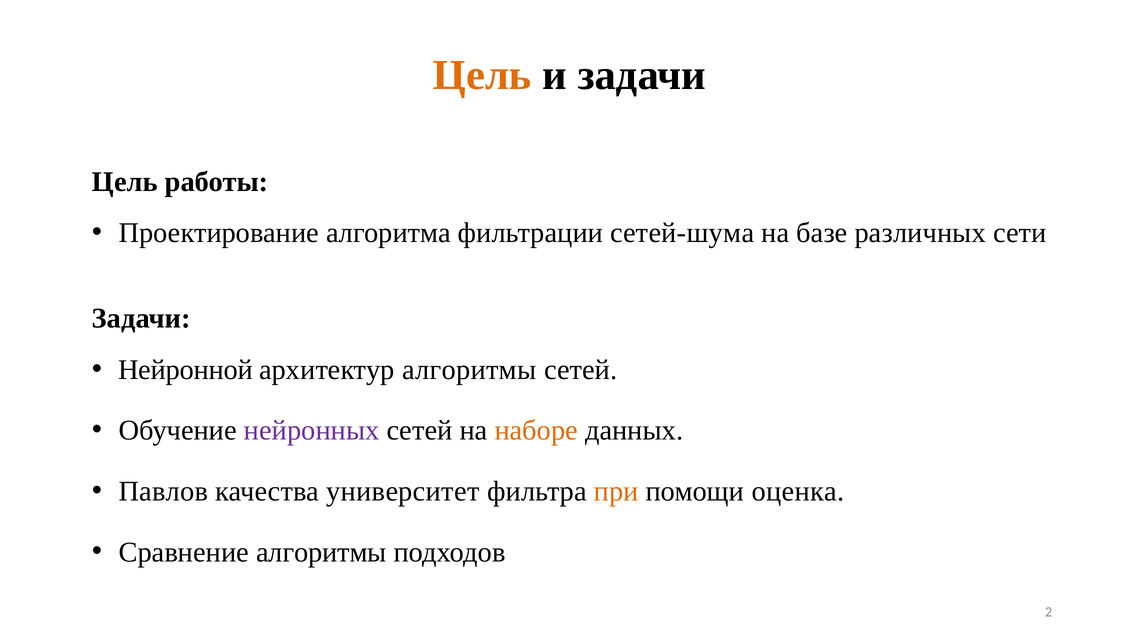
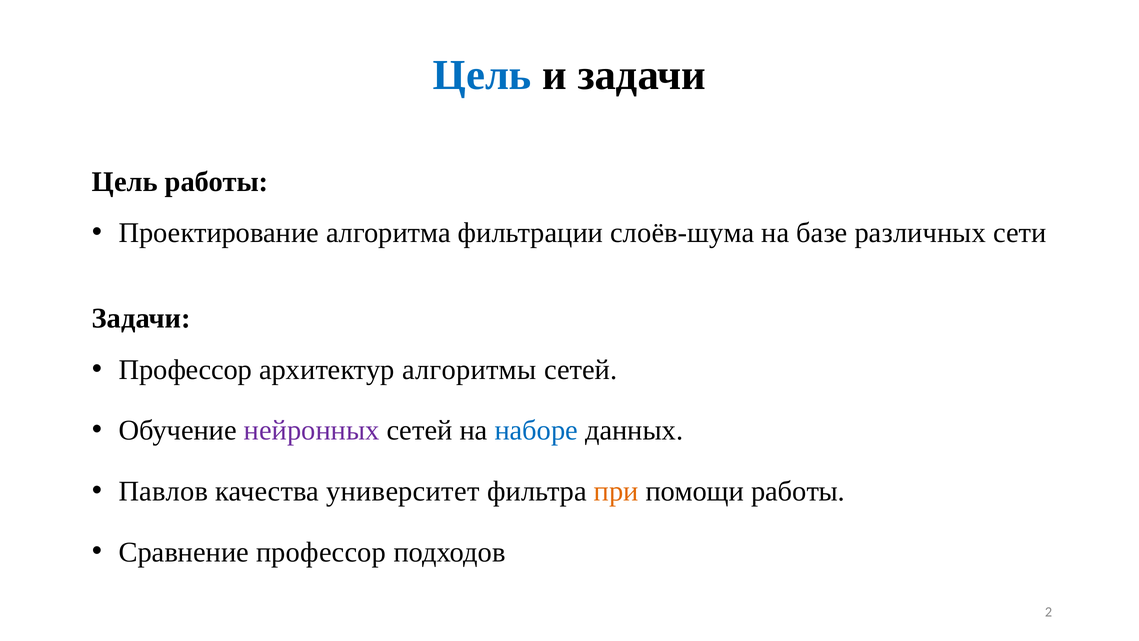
Цель at (482, 75) colour: orange -> blue
сетей-шума: сетей-шума -> слоёв-шума
Нейронной at (185, 370): Нейронной -> Профессор
наборе colour: orange -> blue
помощи оценка: оценка -> работы
Сравнение алгоритмы: алгоритмы -> профессор
